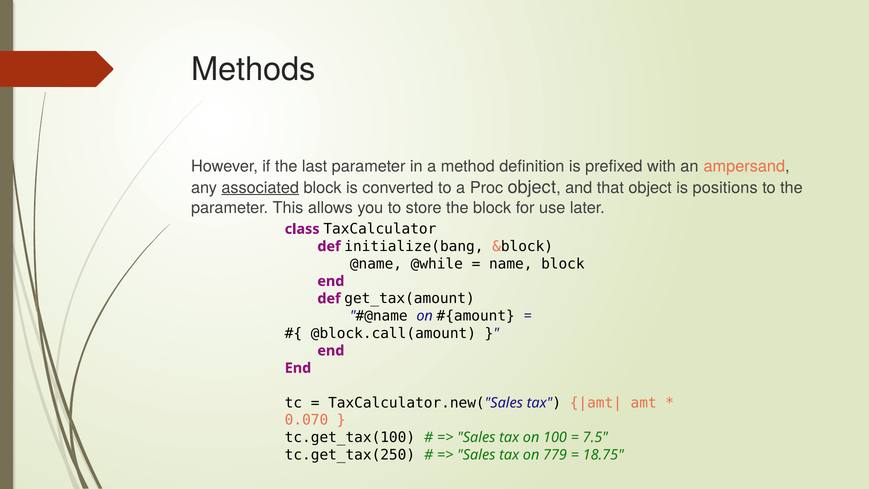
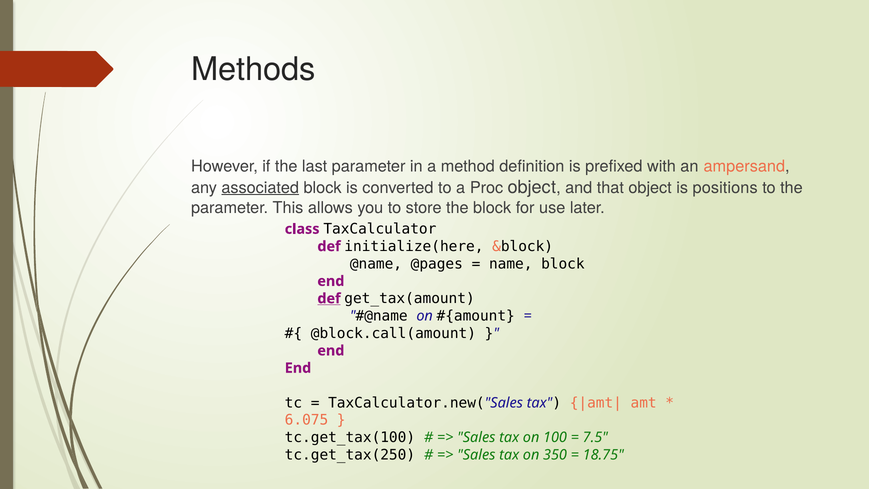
initialize(bang: initialize(bang -> initialize(here
@while: @while -> @pages
def at (329, 298) underline: none -> present
0.070: 0.070 -> 6.075
779: 779 -> 350
